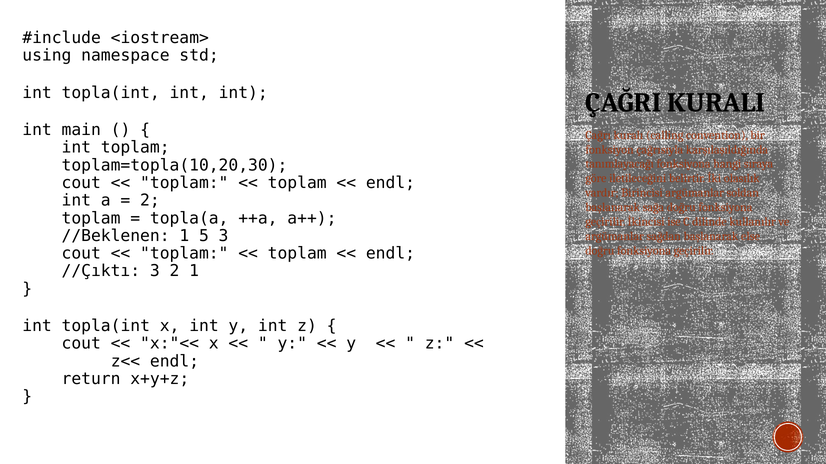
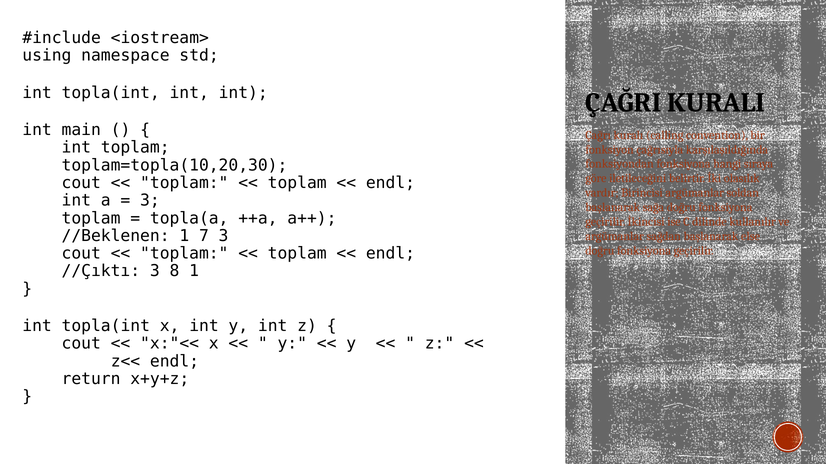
tanımlayacağı: tanımlayacağı -> fonksiyondan
2 at (150, 201): 2 -> 3
5: 5 -> 7
3 2: 2 -> 8
